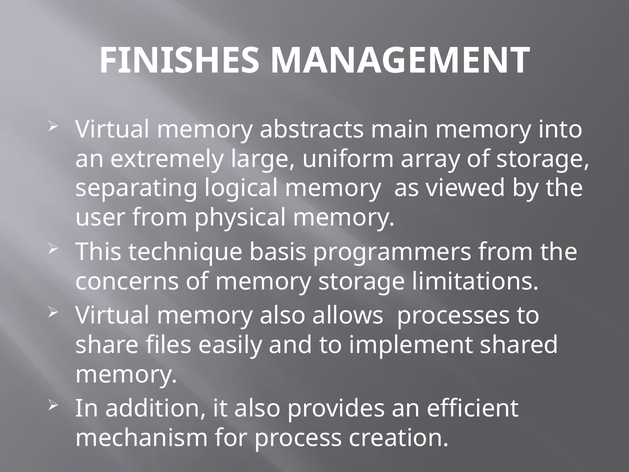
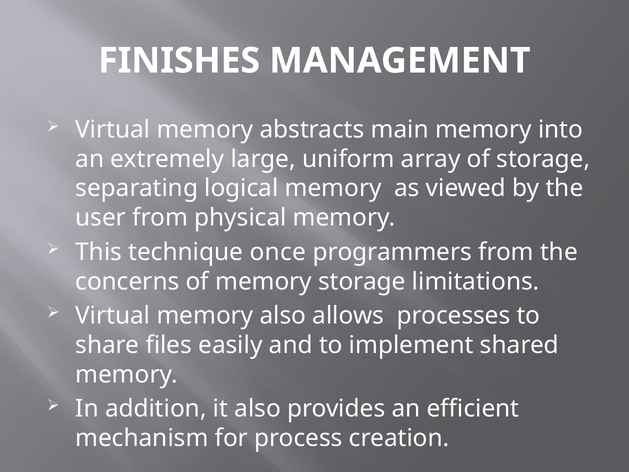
basis: basis -> once
